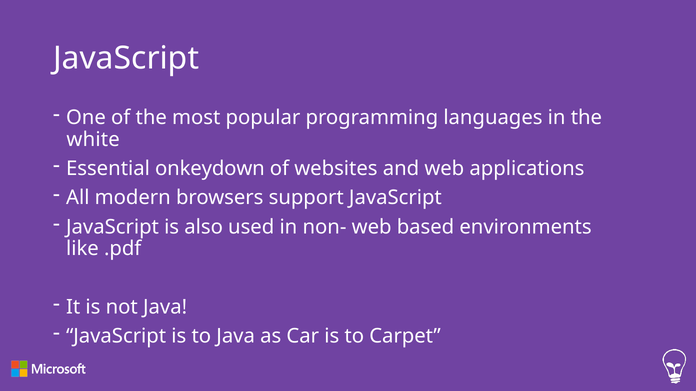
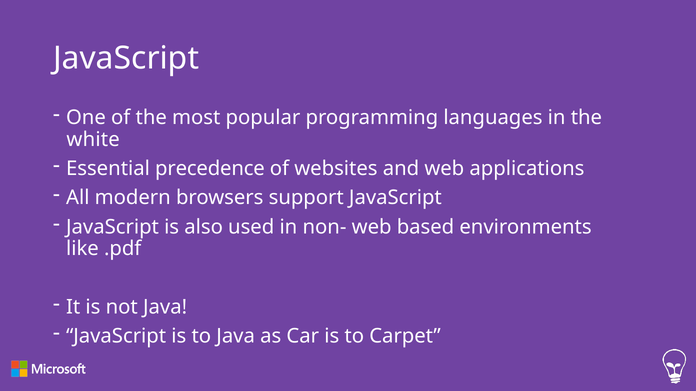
onkeydown: onkeydown -> precedence
